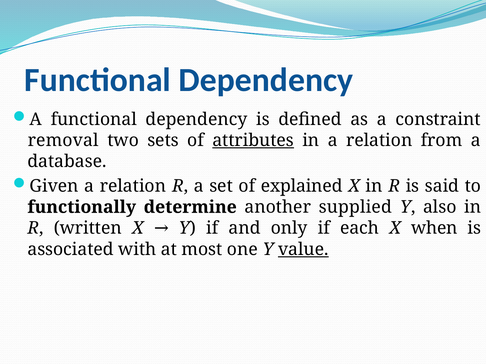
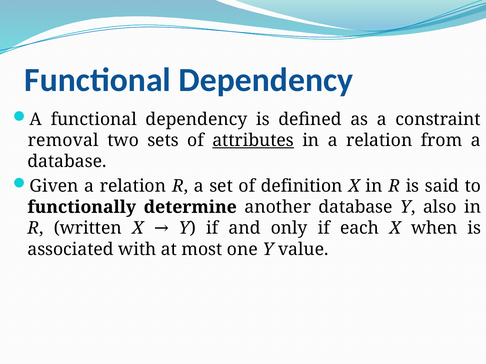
explained: explained -> definition
another supplied: supplied -> database
value underline: present -> none
